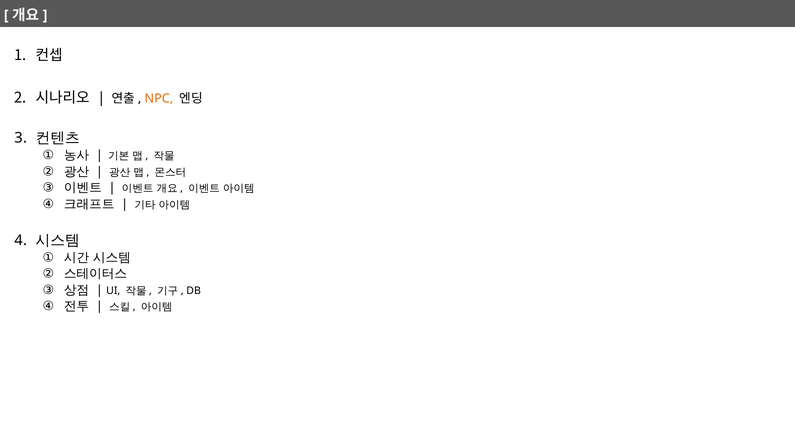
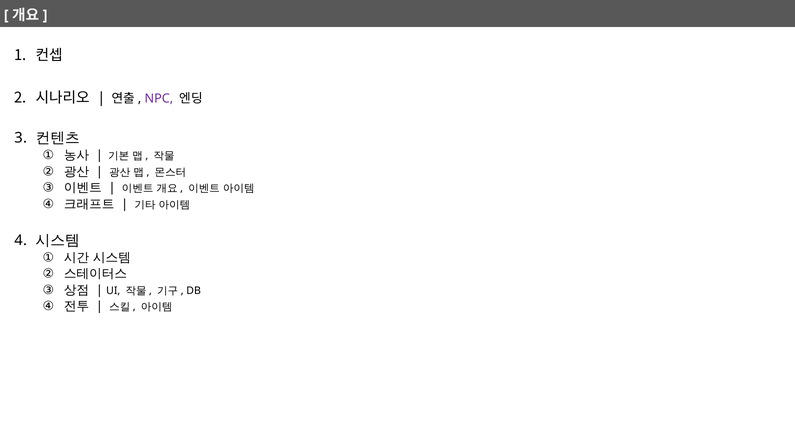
NPC colour: orange -> purple
